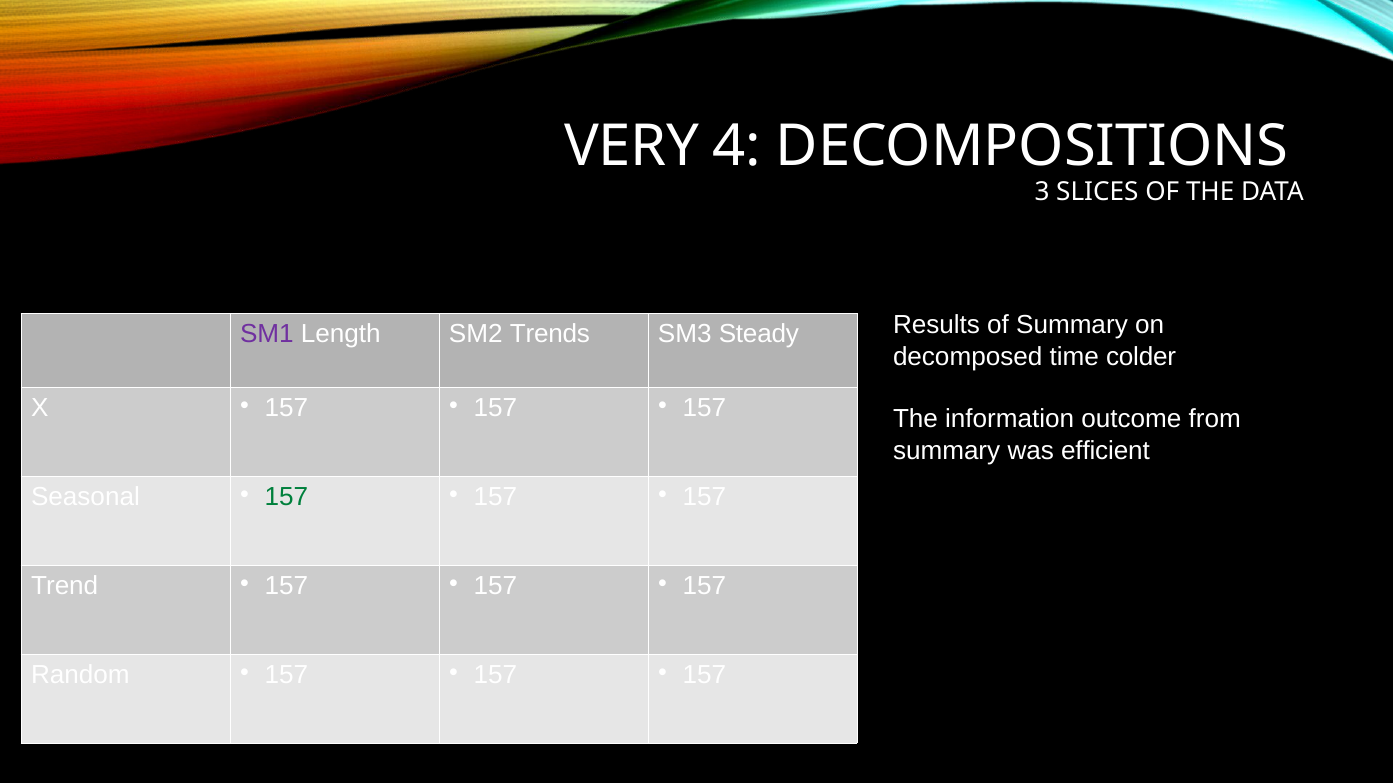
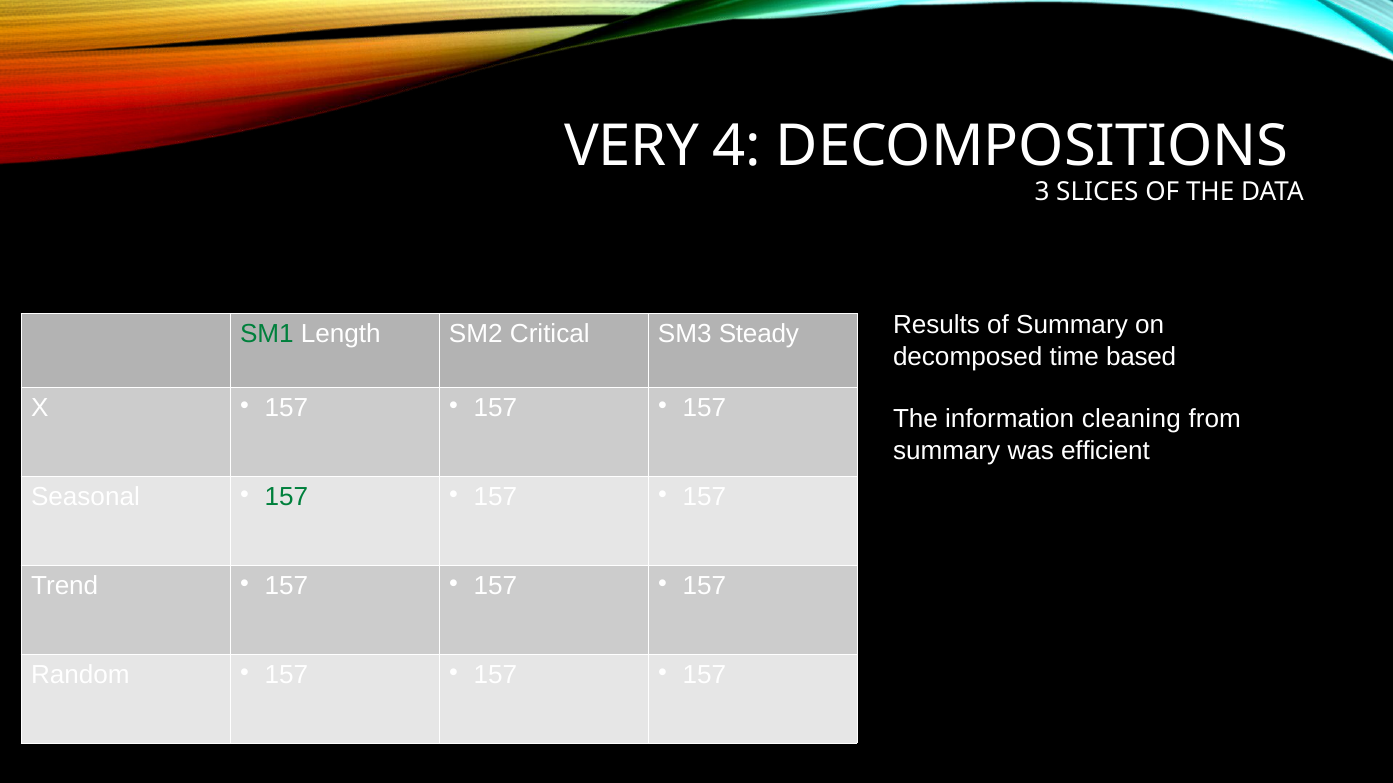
SM1 colour: purple -> green
Trends: Trends -> Critical
colder: colder -> based
outcome: outcome -> cleaning
